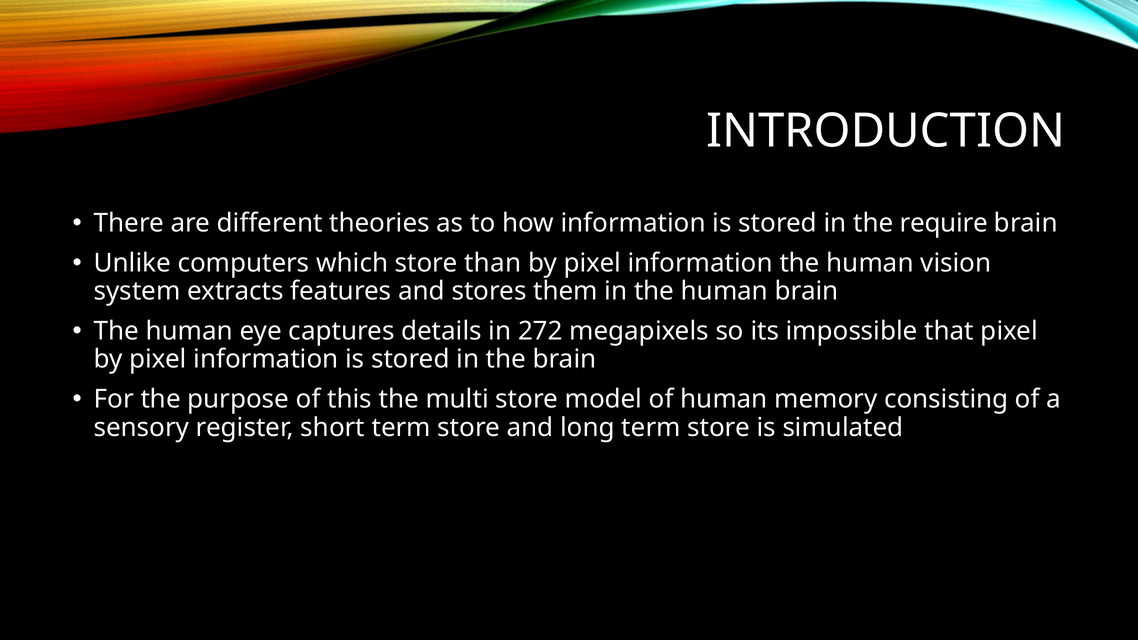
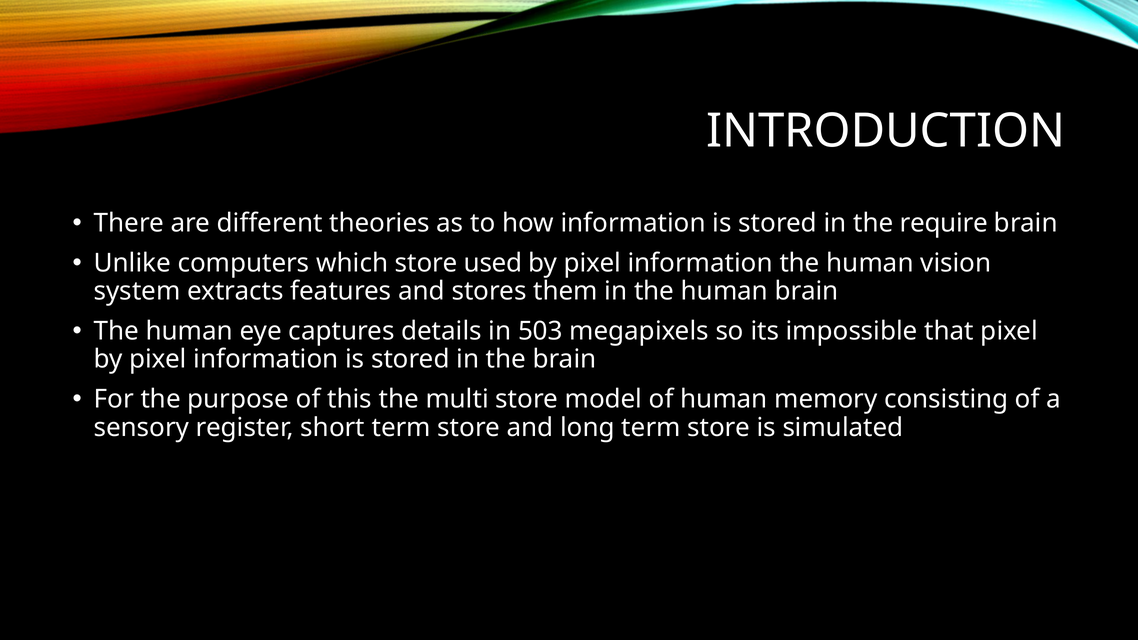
than: than -> used
272: 272 -> 503
